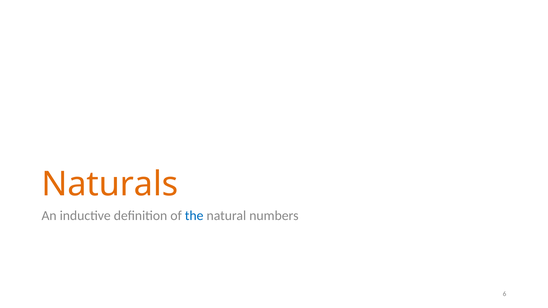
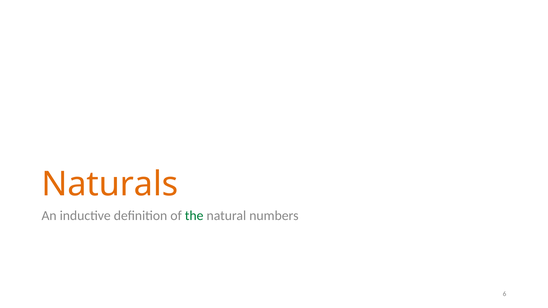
the colour: blue -> green
